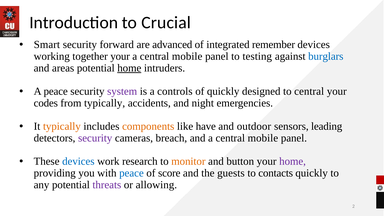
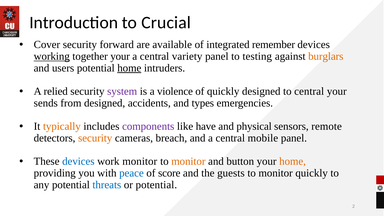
Smart: Smart -> Cover
advanced: advanced -> available
working underline: none -> present
mobile at (187, 56): mobile -> variety
burglars colour: blue -> orange
areas: areas -> users
A peace: peace -> relied
controls: controls -> violence
codes: codes -> sends
from typically: typically -> designed
night: night -> types
components colour: orange -> purple
outdoor: outdoor -> physical
leading: leading -> remote
security at (95, 138) colour: purple -> orange
work research: research -> monitor
home at (293, 161) colour: purple -> orange
contacts at (276, 173): contacts -> monitor
threats colour: purple -> blue
or allowing: allowing -> potential
